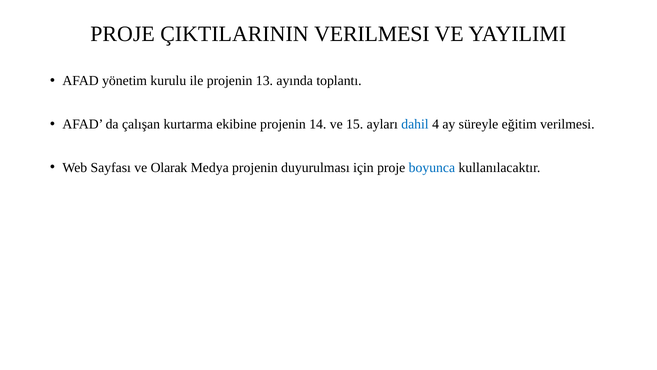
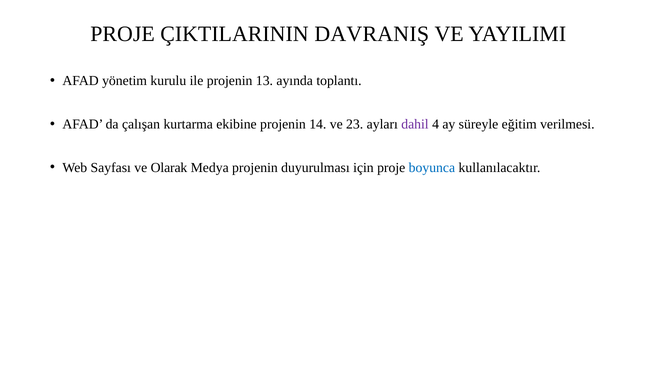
ÇIKTILARININ VERILMESI: VERILMESI -> DAVRANIŞ
15: 15 -> 23
dahil colour: blue -> purple
